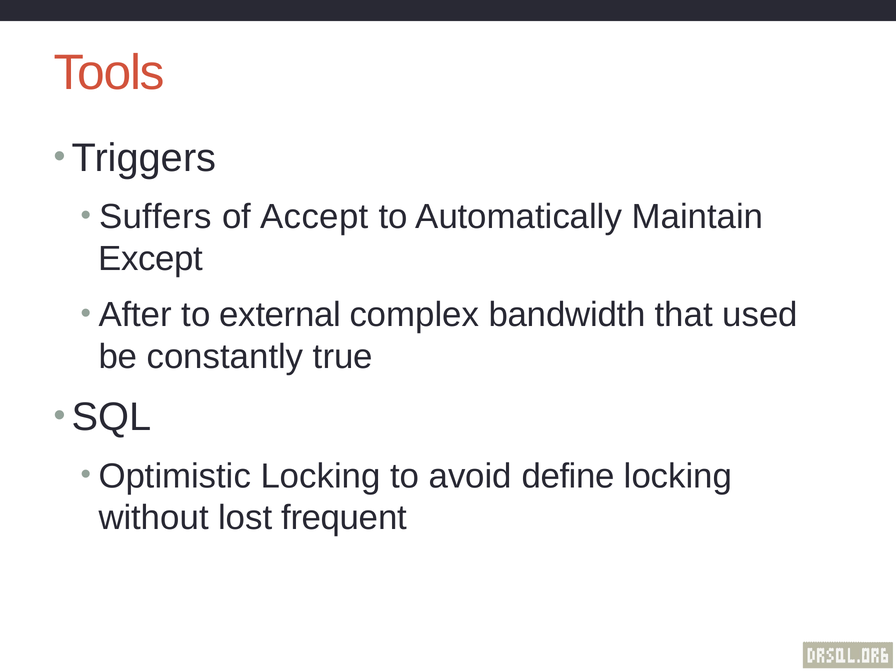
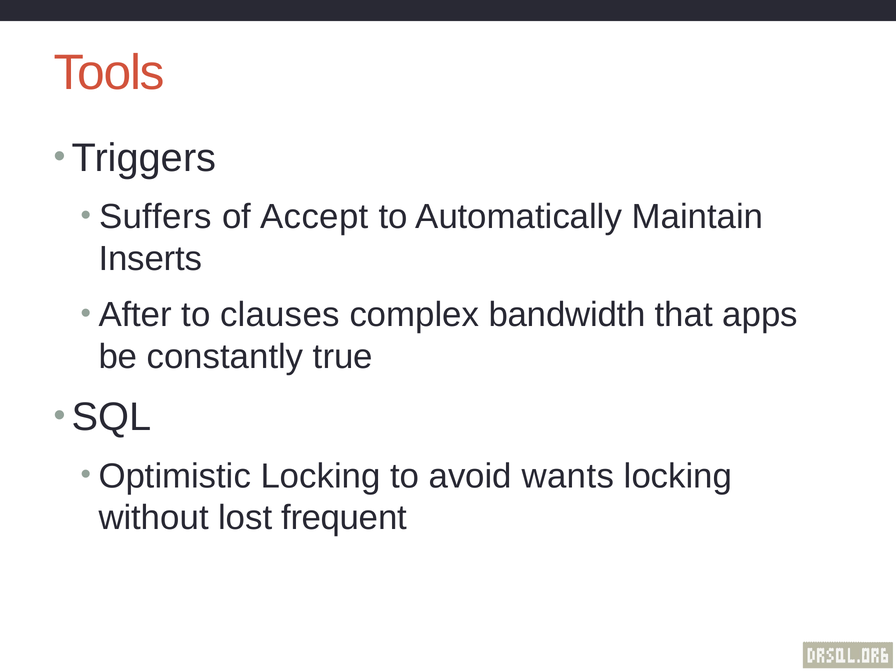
Except: Except -> Inserts
external: external -> clauses
used: used -> apps
define: define -> wants
